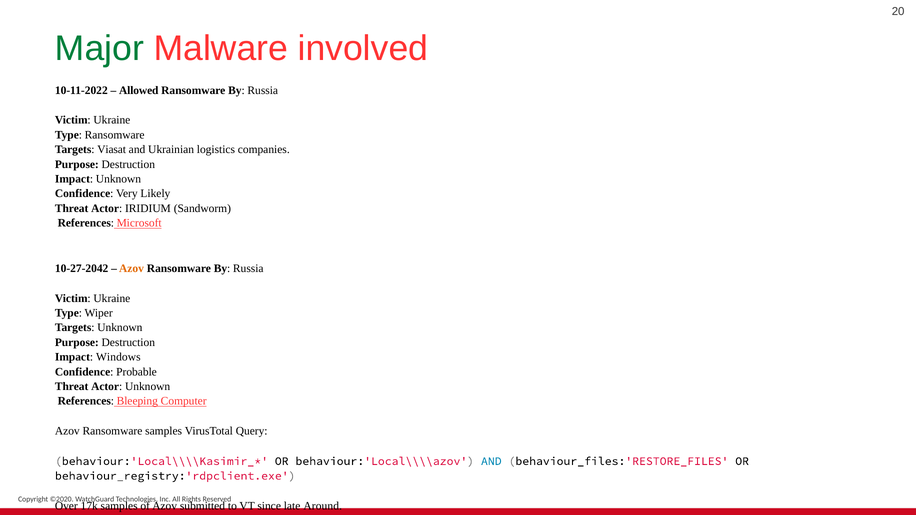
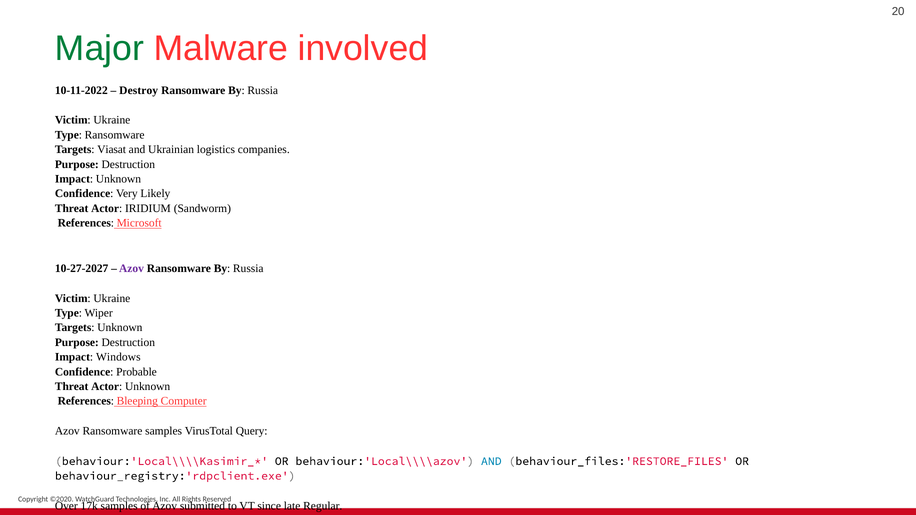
Allowed: Allowed -> Destroy
10-27-2042: 10-27-2042 -> 10-27-2027
Azov at (132, 268) colour: orange -> purple
Around: Around -> Regular
